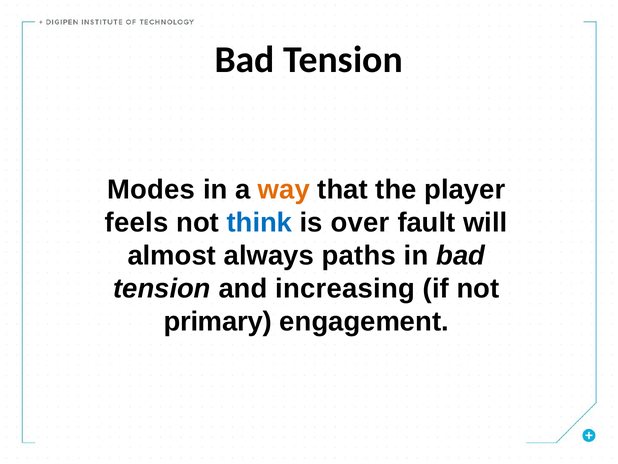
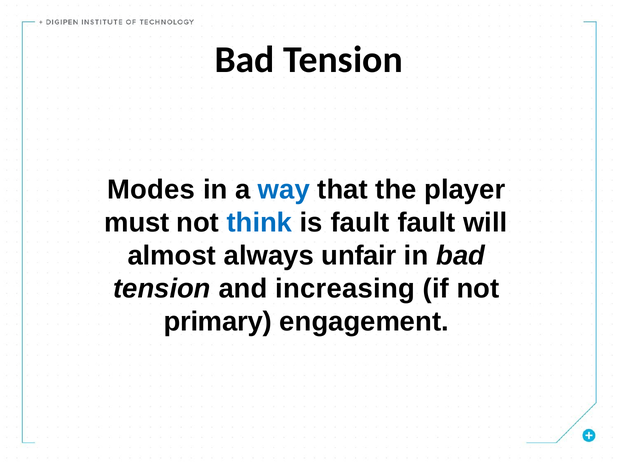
way colour: orange -> blue
feels: feels -> must
is over: over -> fault
paths: paths -> unfair
